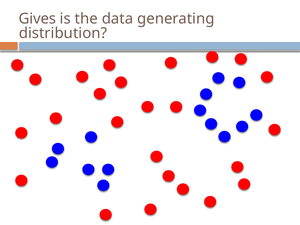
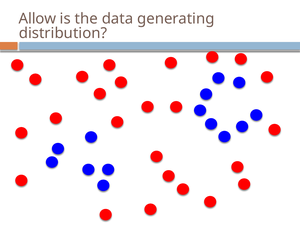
Gives: Gives -> Allow
